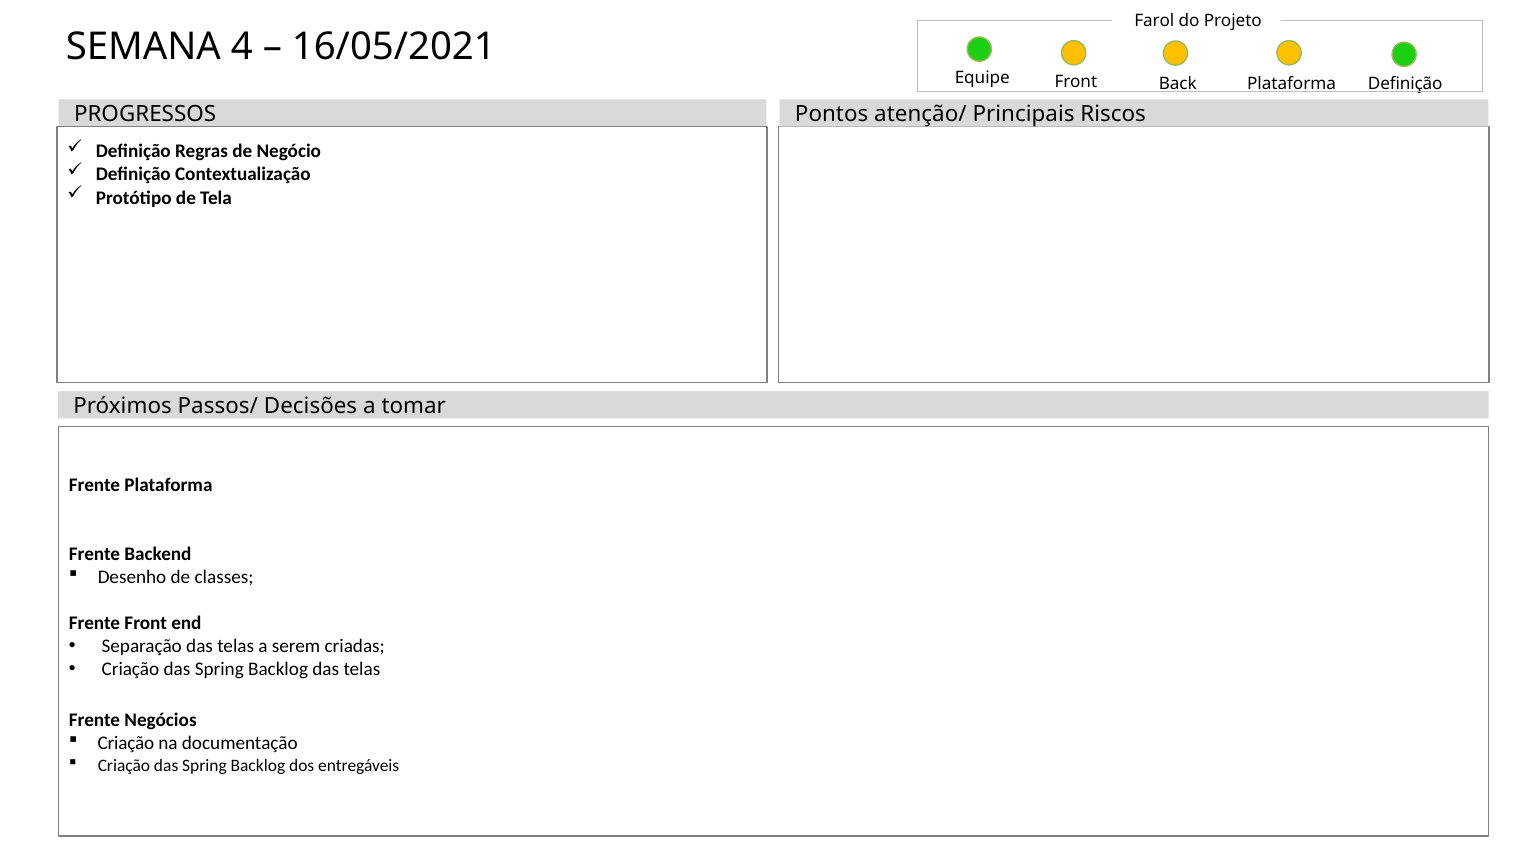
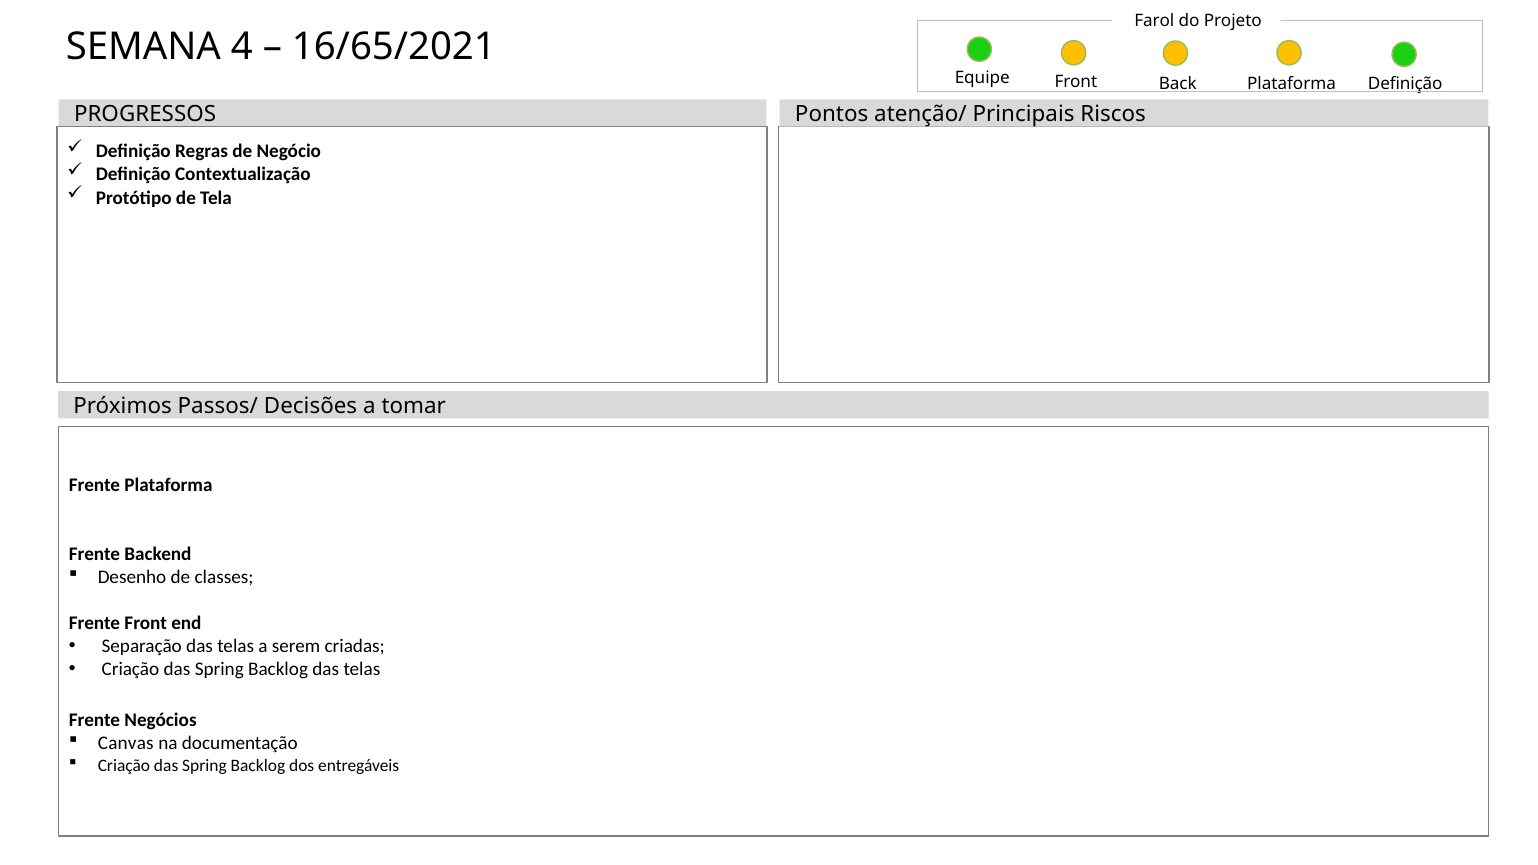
16/05/2021: 16/05/2021 -> 16/65/2021
Criação at (126, 744): Criação -> Canvas
